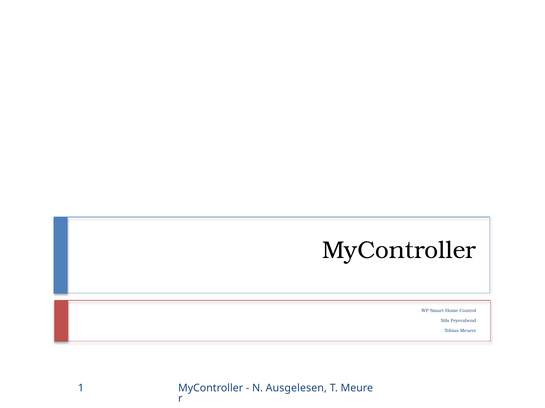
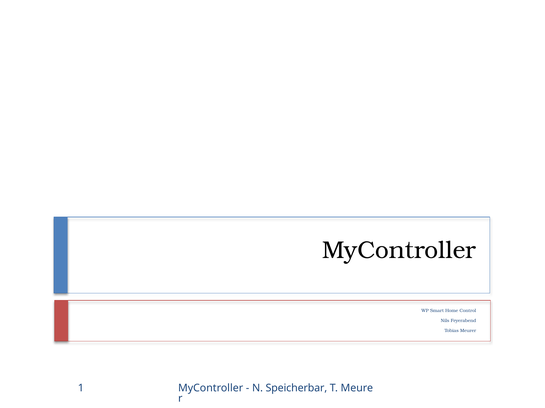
Ausgelesen: Ausgelesen -> Speicherbar
